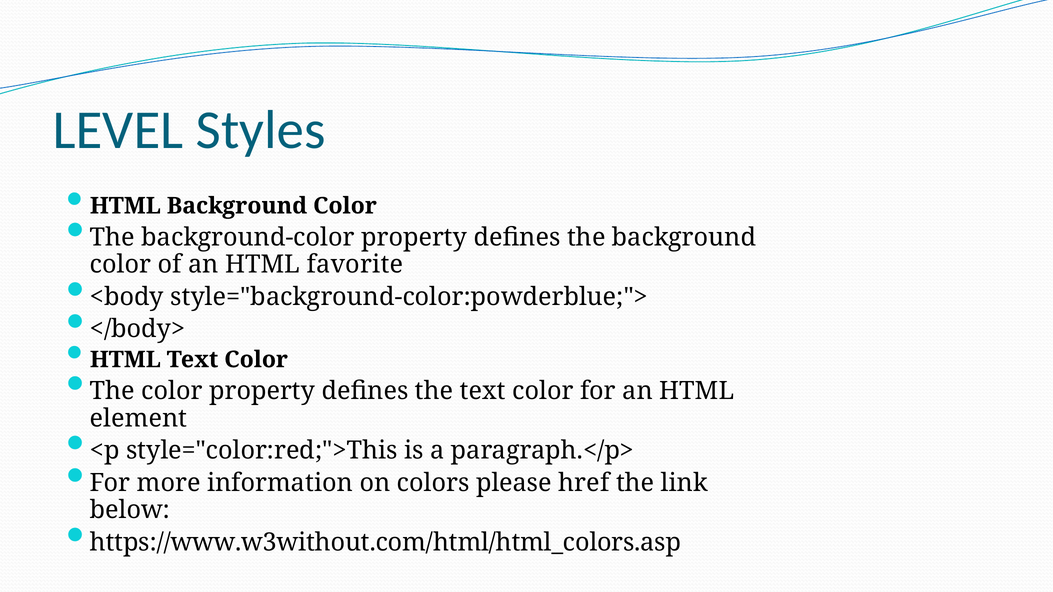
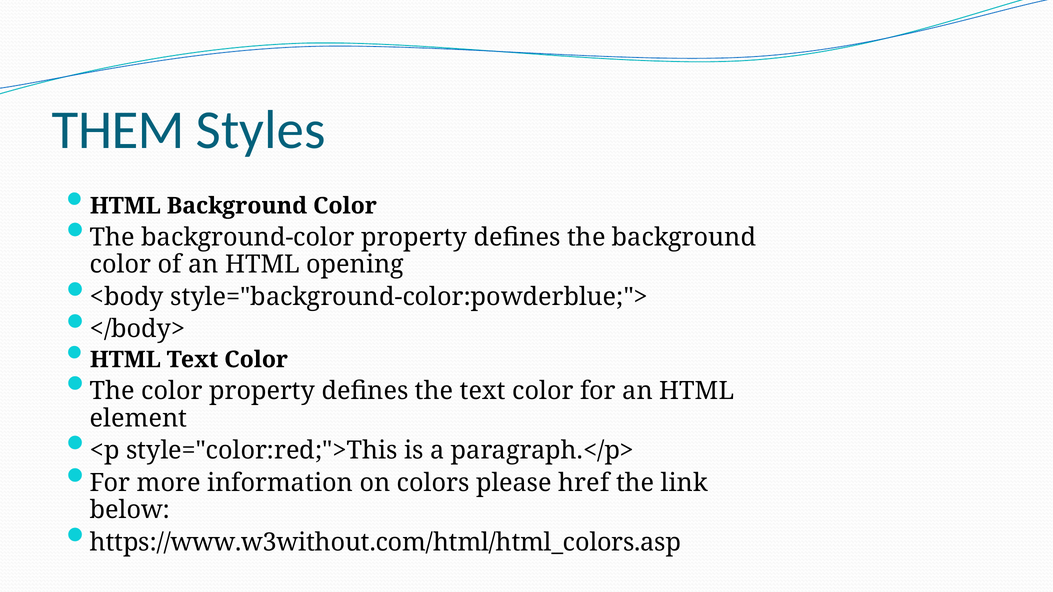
LEVEL: LEVEL -> THEM
favorite: favorite -> opening
